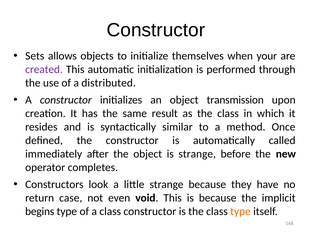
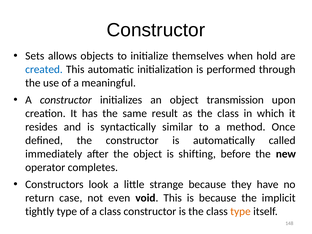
your: your -> hold
created colour: purple -> blue
distributed: distributed -> meaningful
is strange: strange -> shifting
begins: begins -> tightly
